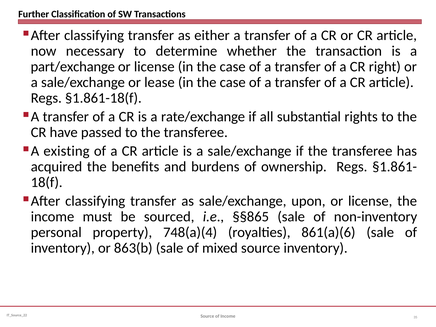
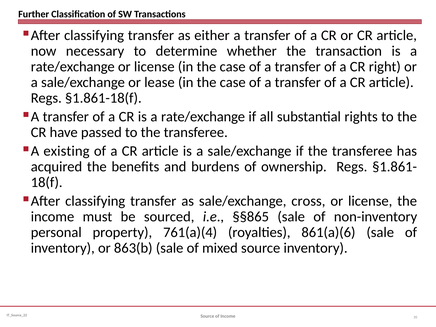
part/exchange at (73, 67): part/exchange -> rate/exchange
upon: upon -> cross
748(a)(4: 748(a)(4 -> 761(a)(4
